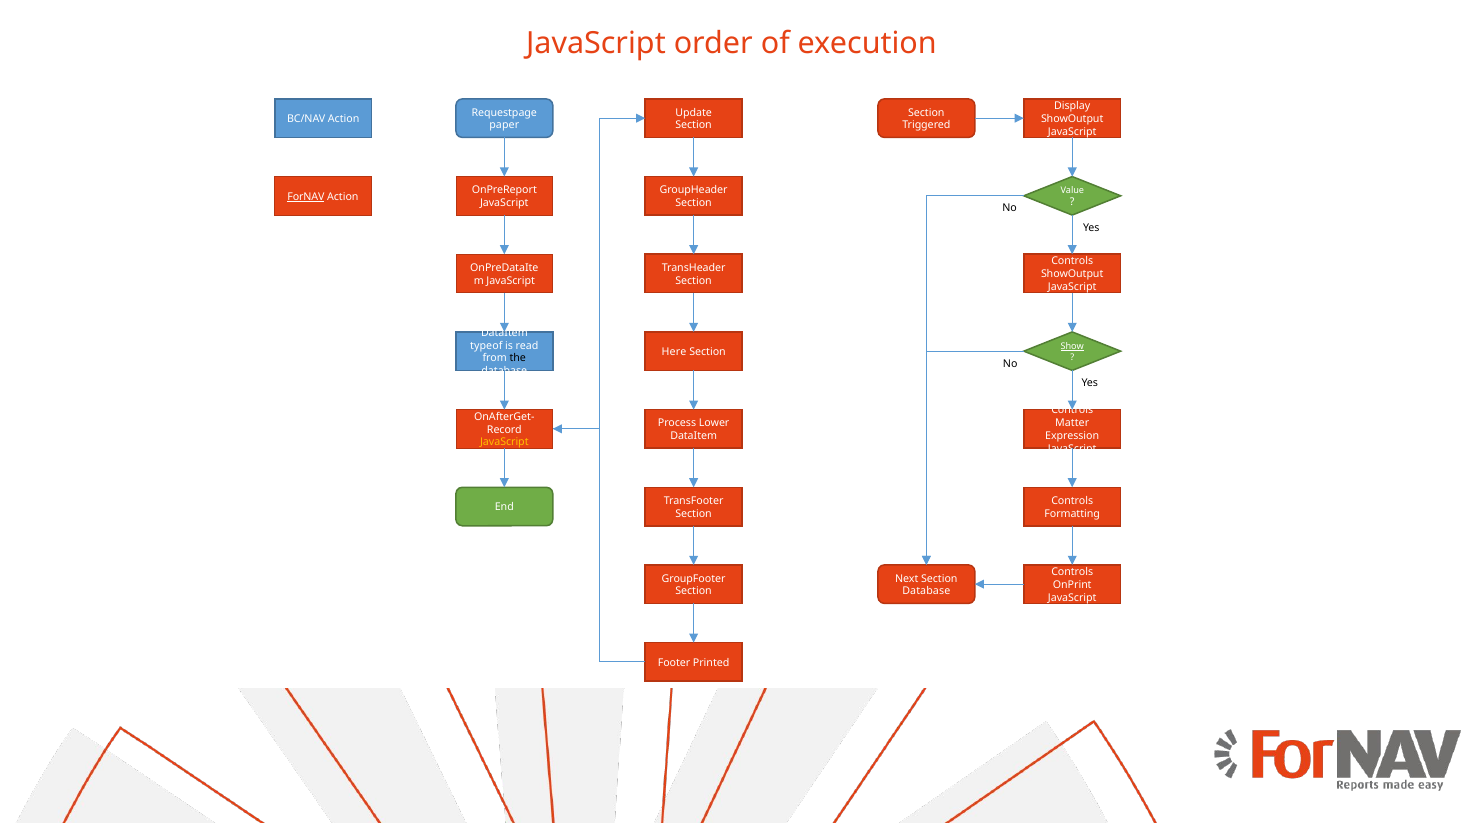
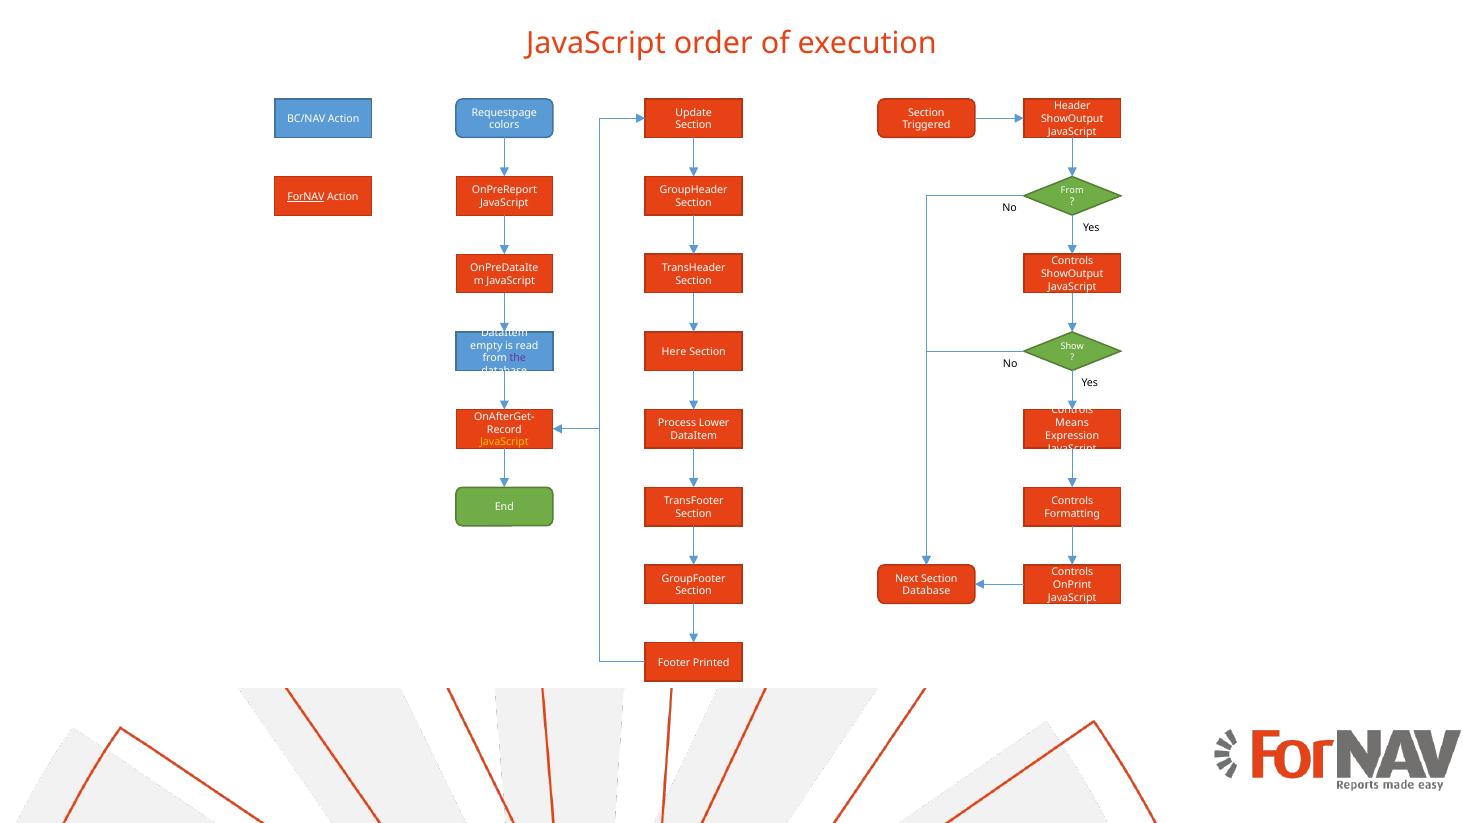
Display: Display -> Header
paper: paper -> colors
Value at (1072, 190): Value -> From
typeof: typeof -> empty
Show underline: present -> none
the colour: black -> purple
Matter: Matter -> Means
